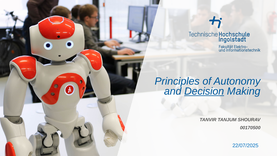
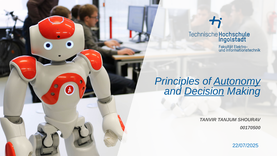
Autonomy underline: none -> present
